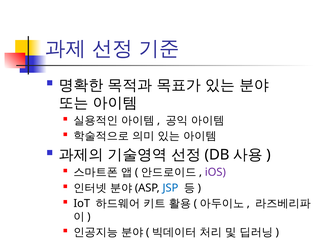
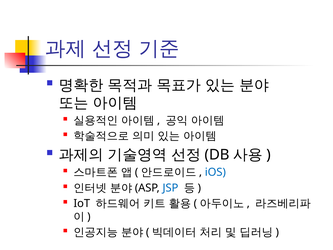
iOS colour: purple -> blue
